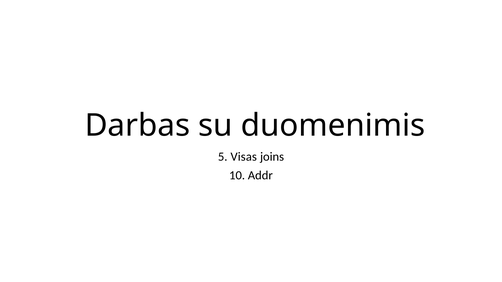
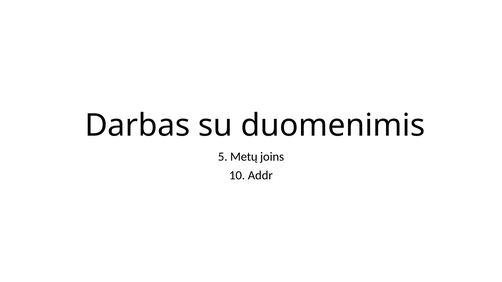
Visas: Visas -> Metų
